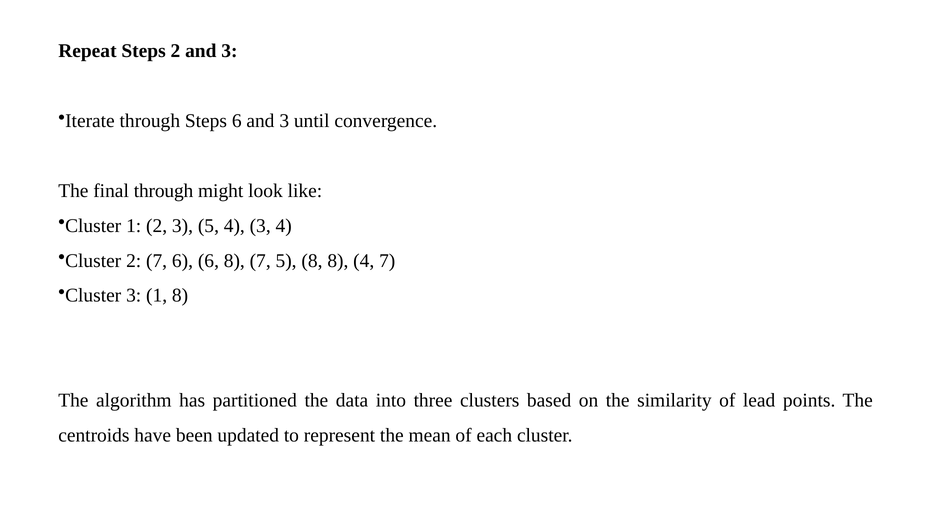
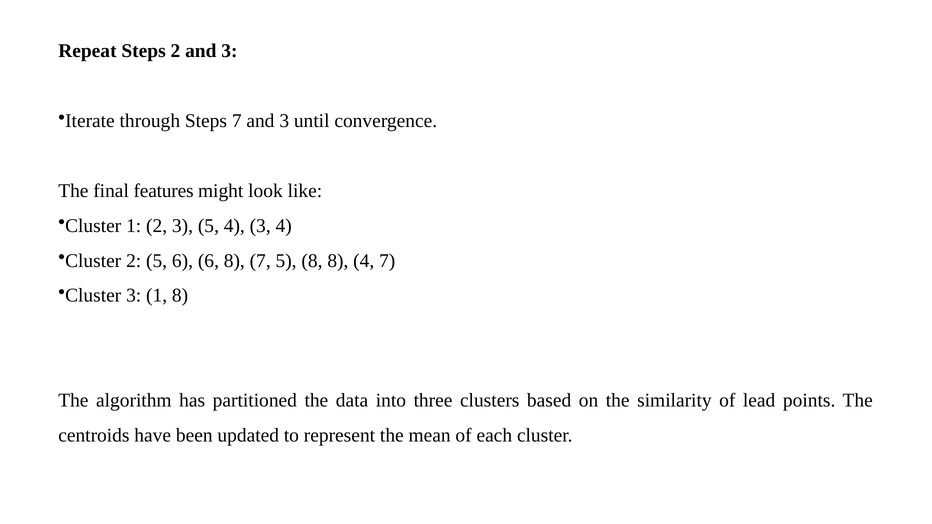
Steps 6: 6 -> 7
final through: through -> features
2 7: 7 -> 5
